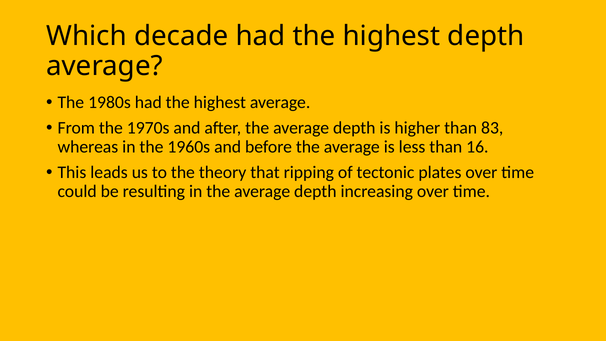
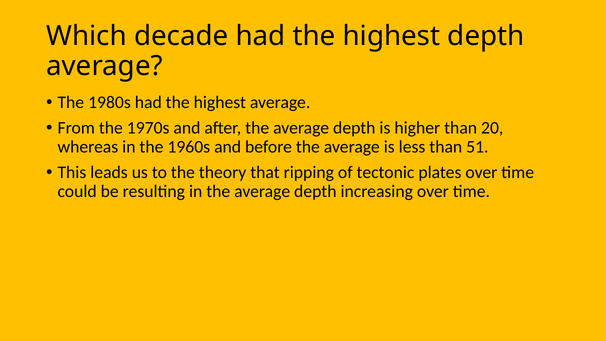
83: 83 -> 20
16: 16 -> 51
